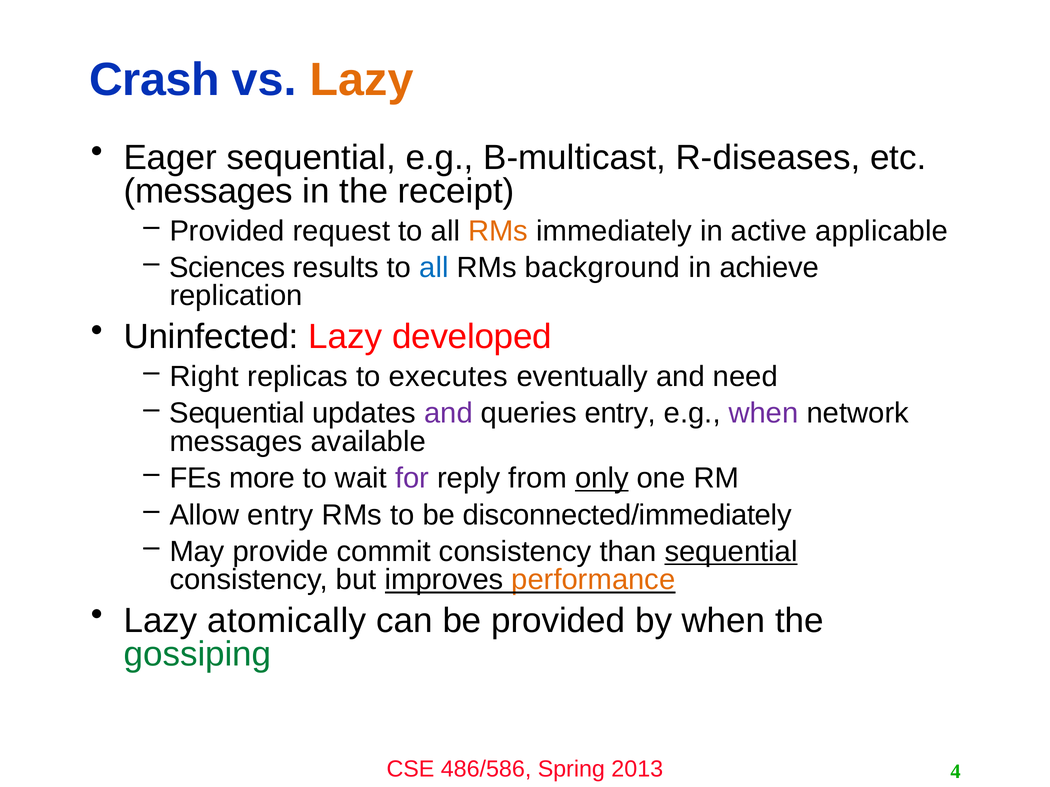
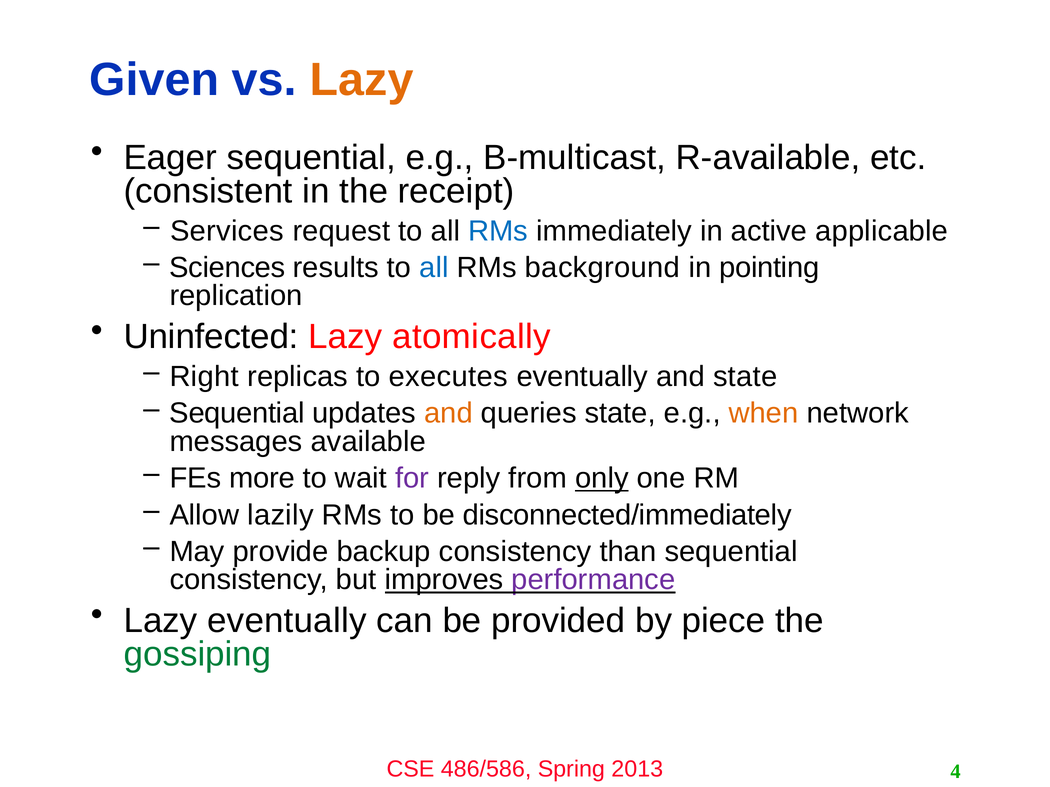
Crash: Crash -> Given
R-diseases: R-diseases -> R-available
messages at (208, 191): messages -> consistent
Provided at (227, 231): Provided -> Services
RMs at (498, 231) colour: orange -> blue
achieve: achieve -> pointing
developed: developed -> atomically
and need: need -> state
and at (449, 414) colour: purple -> orange
queries entry: entry -> state
when at (764, 414) colour: purple -> orange
Allow entry: entry -> lazily
commit: commit -> backup
sequential at (731, 552) underline: present -> none
performance colour: orange -> purple
Lazy atomically: atomically -> eventually
by when: when -> piece
